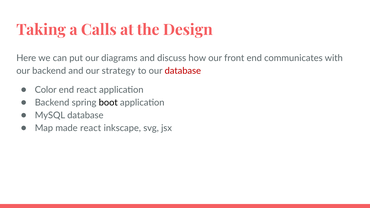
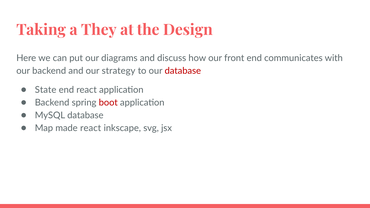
Calls: Calls -> They
Color: Color -> State
boot colour: black -> red
